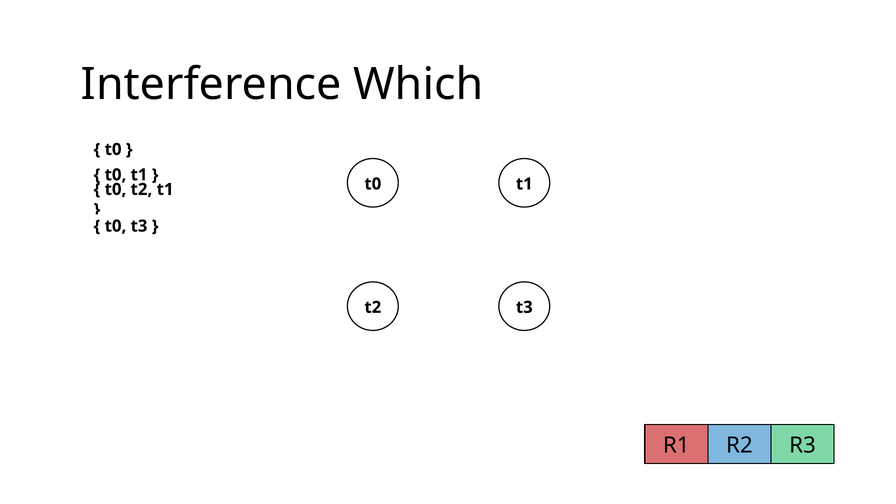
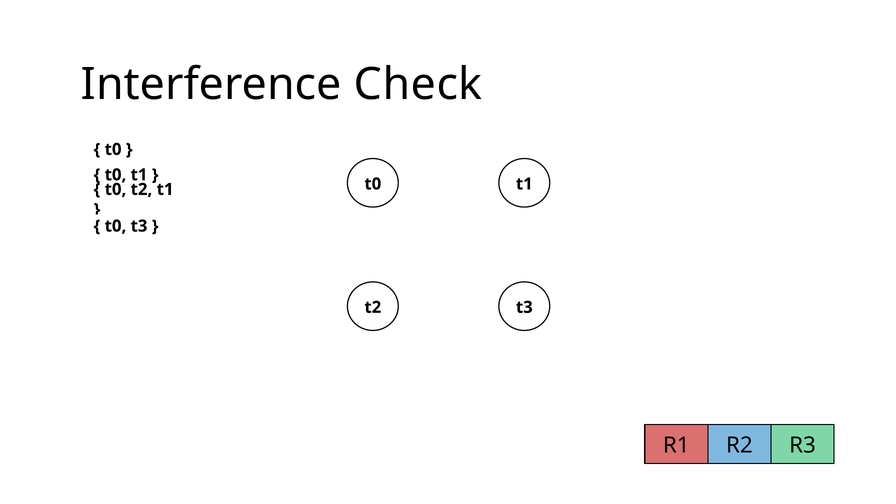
Which: Which -> Check
